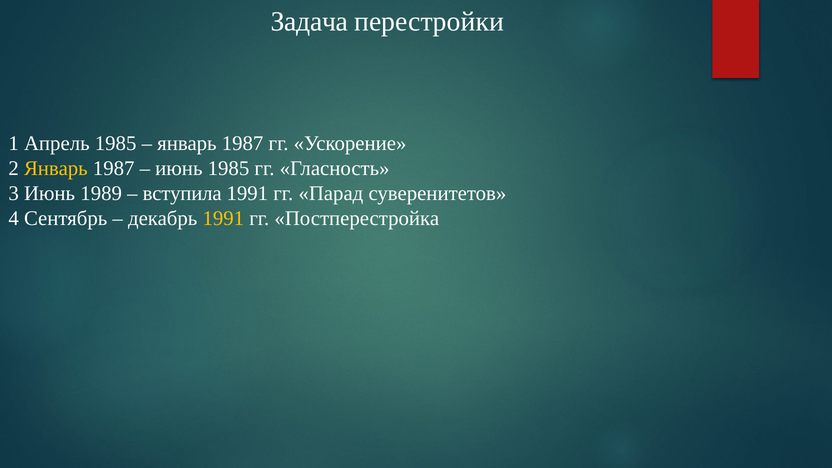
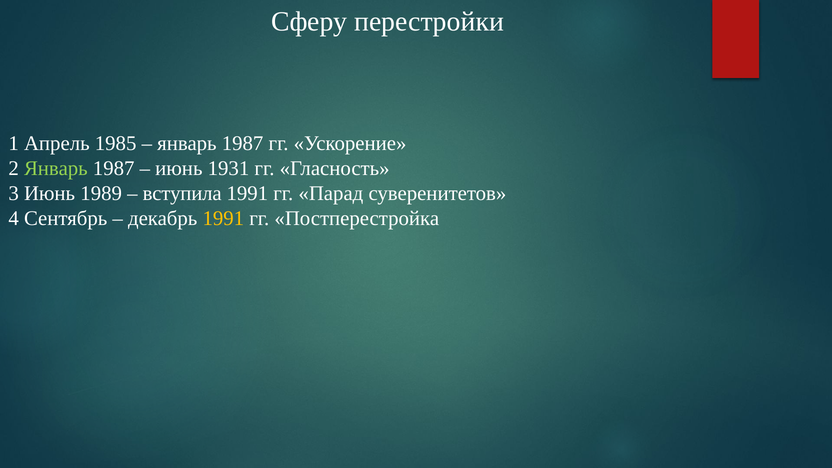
Задача: Задача -> Сферу
Январь at (56, 168) colour: yellow -> light green
июнь 1985: 1985 -> 1931
